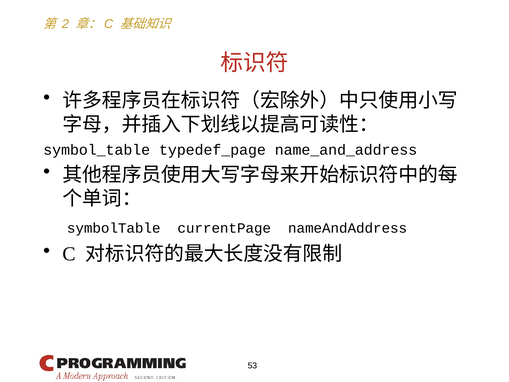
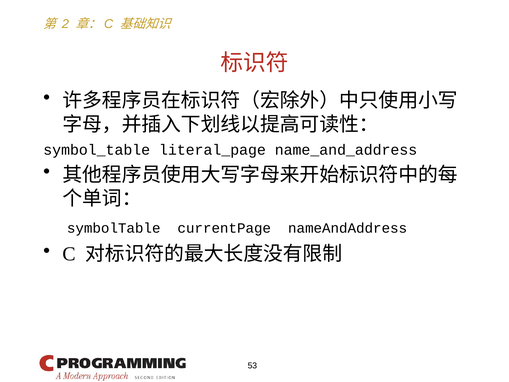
typedef_page: typedef_page -> literal_page
